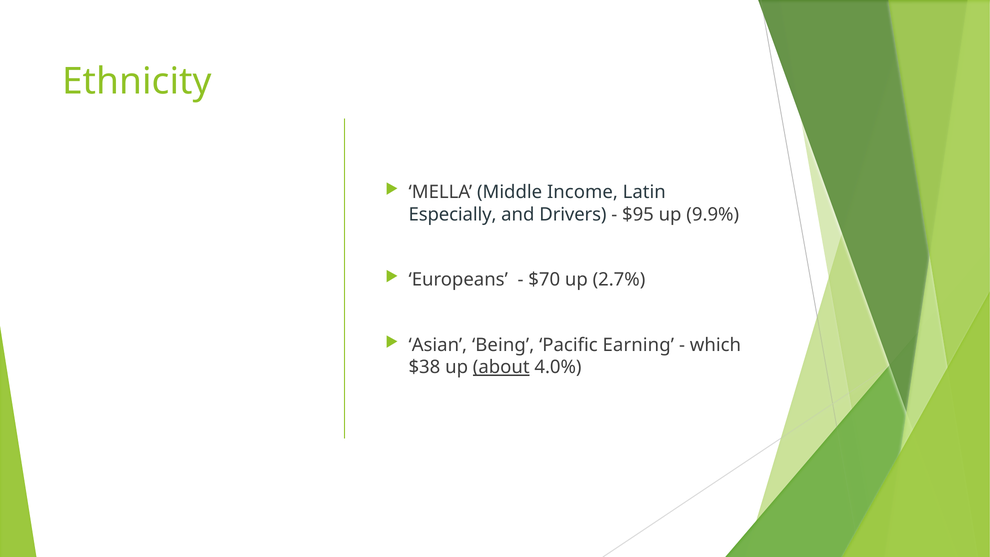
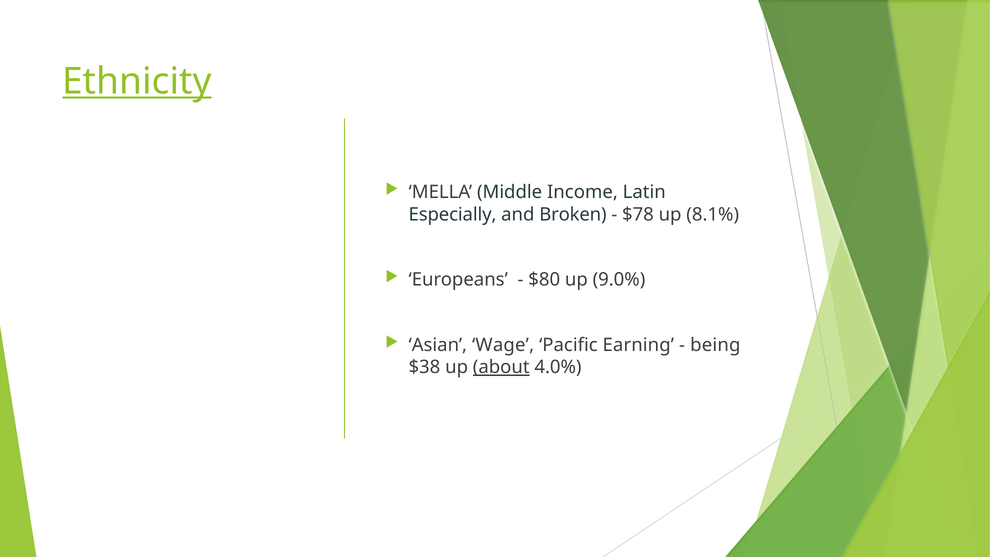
Ethnicity underline: none -> present
Drivers: Drivers -> Broken
$95: $95 -> $78
9.9%: 9.9% -> 8.1%
$70: $70 -> $80
2.7%: 2.7% -> 9.0%
Being: Being -> Wage
which: which -> being
